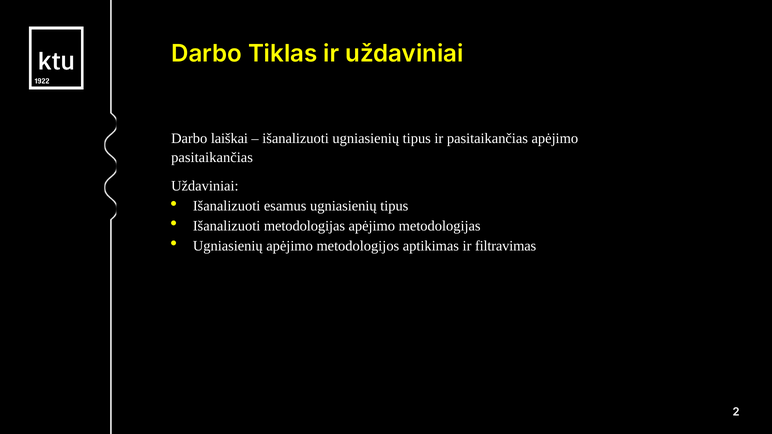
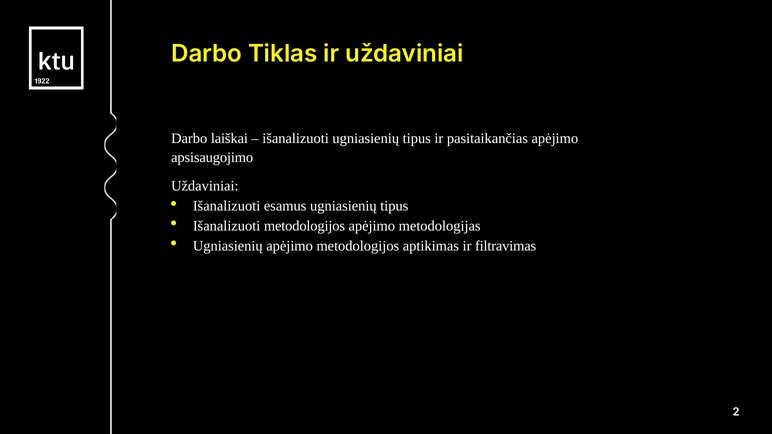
pasitaikančias at (212, 158): pasitaikančias -> apsisaugojimo
Išanalizuoti metodologijas: metodologijas -> metodologijos
